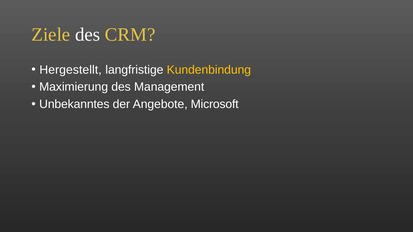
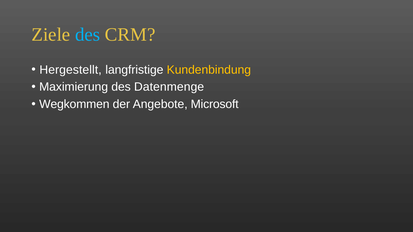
des at (88, 35) colour: white -> light blue
Management: Management -> Datenmenge
Unbekanntes: Unbekanntes -> Wegkommen
